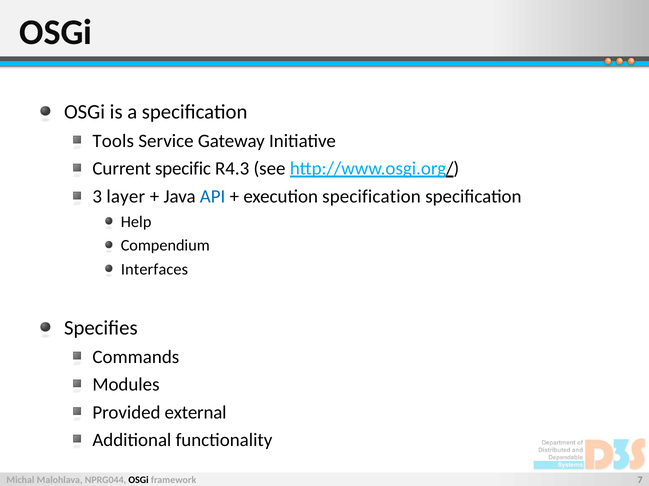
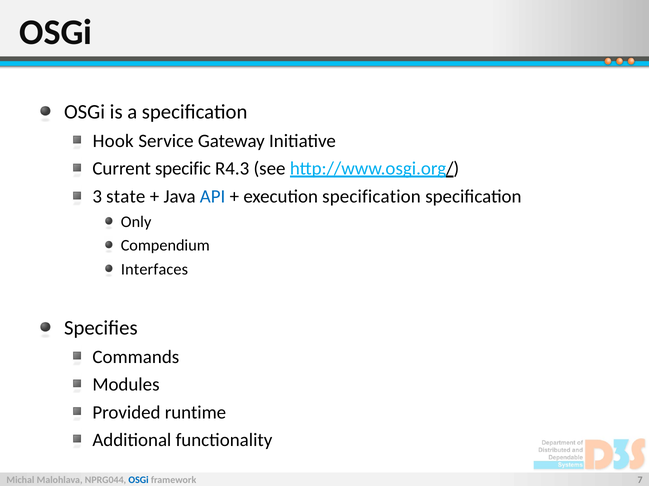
Tools: Tools -> Hook
layer: layer -> state
Help: Help -> Only
external: external -> runtime
OSGi at (139, 481) colour: black -> blue
